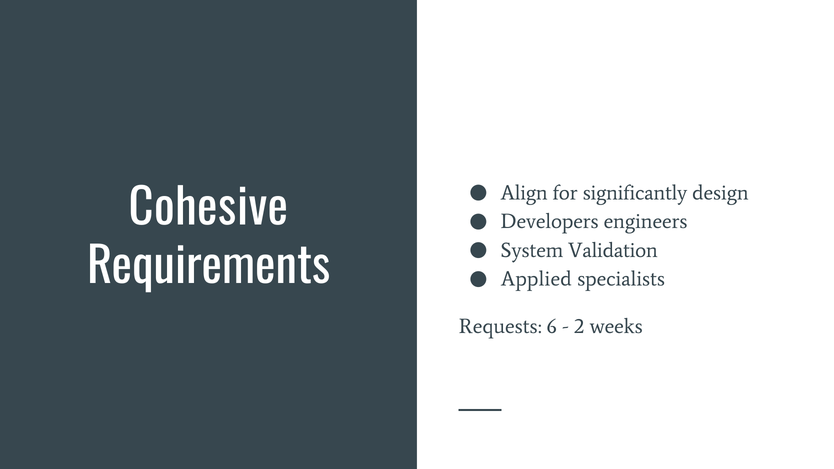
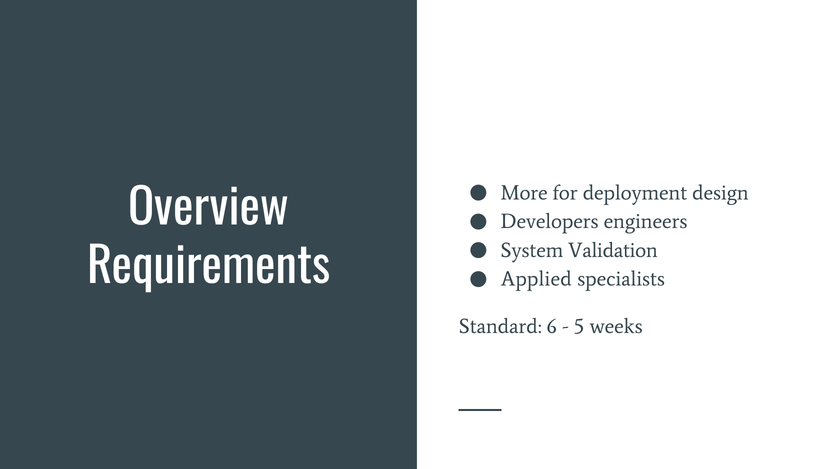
Align: Align -> More
significantly: significantly -> deployment
Cohesive: Cohesive -> Overview
Requests: Requests -> Standard
2: 2 -> 5
